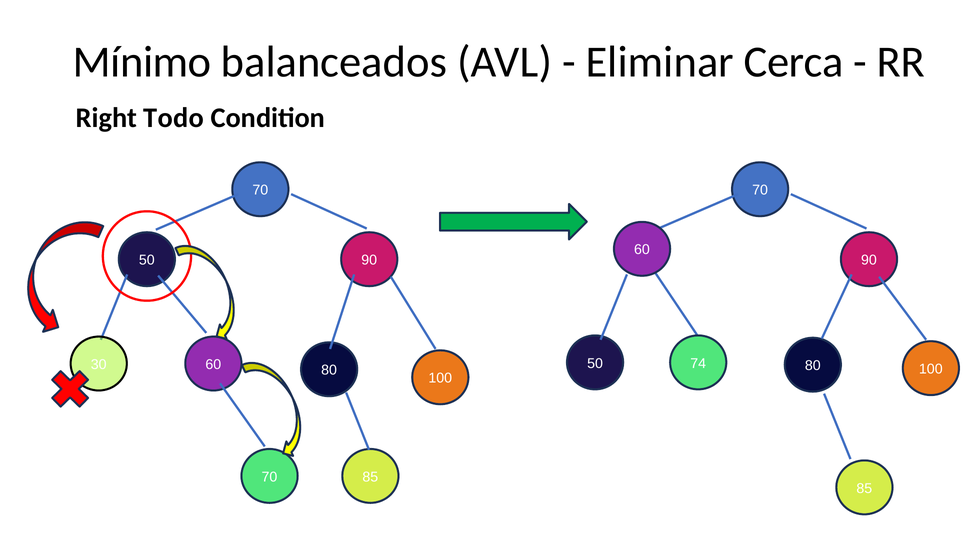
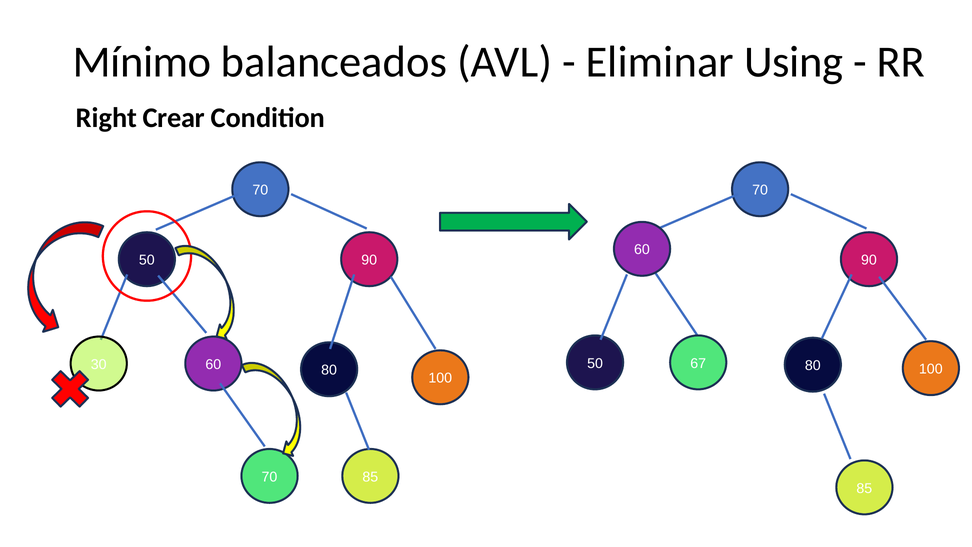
Cerca: Cerca -> Using
Todo: Todo -> Crear
74: 74 -> 67
